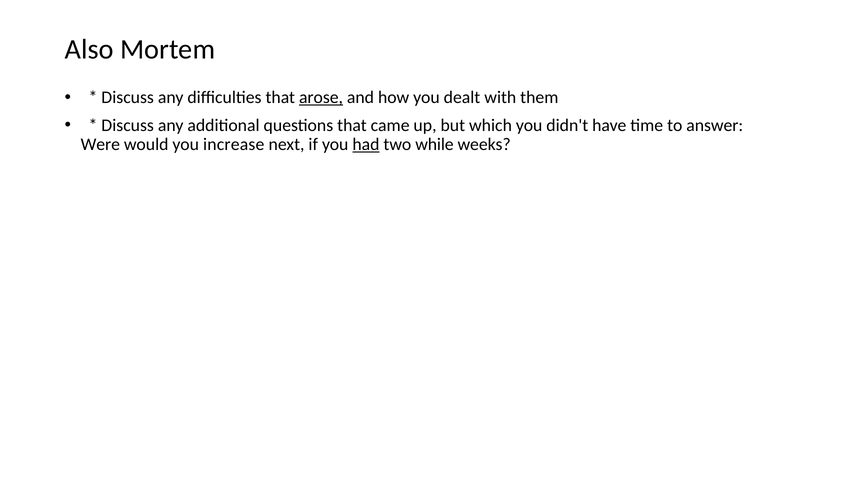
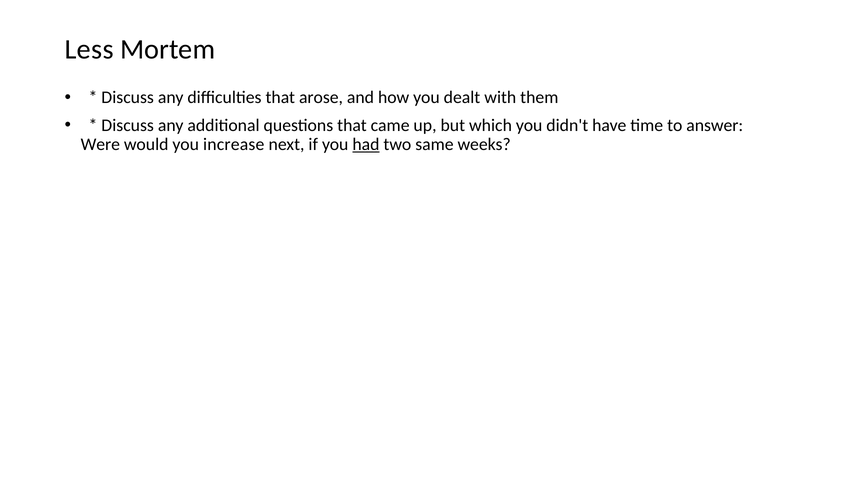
Also: Also -> Less
arose underline: present -> none
while: while -> same
